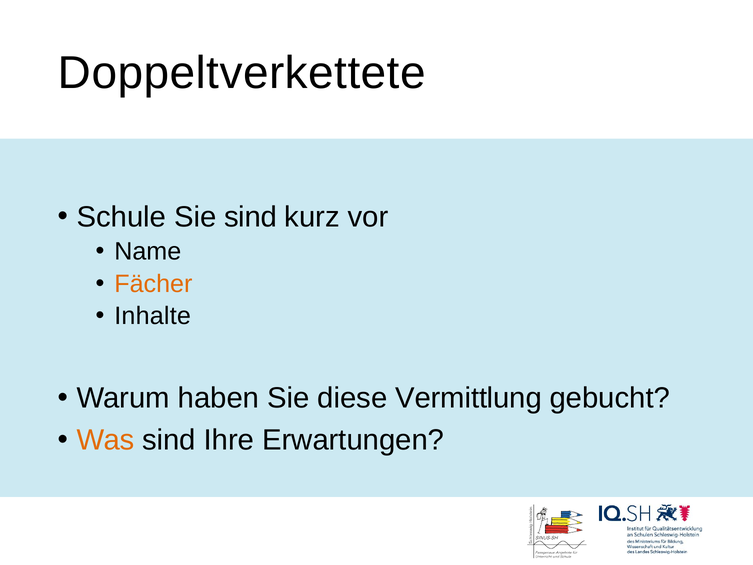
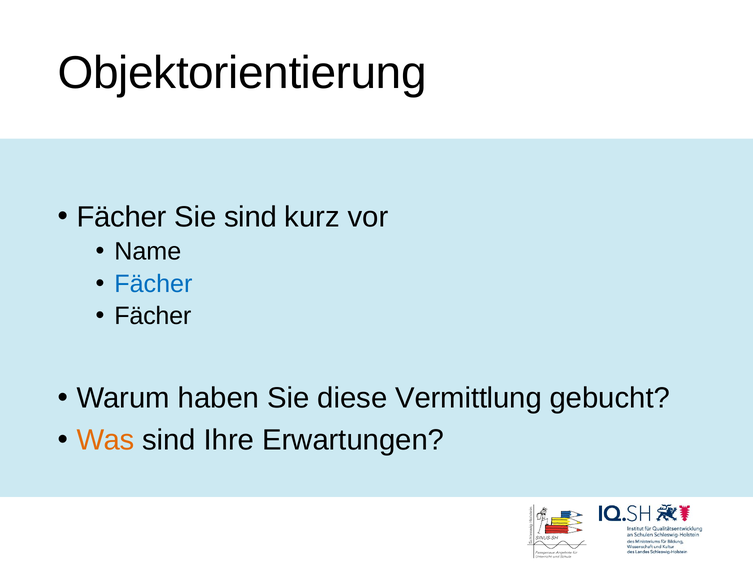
Doppeltverkettete: Doppeltverkettete -> Objektorientierung
Schule at (121, 217): Schule -> Fächer
Fächer at (153, 284) colour: orange -> blue
Inhalte at (153, 316): Inhalte -> Fächer
